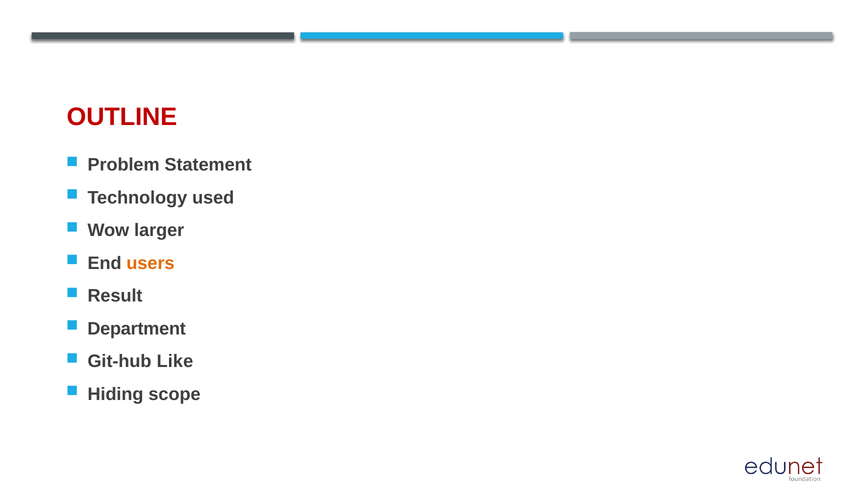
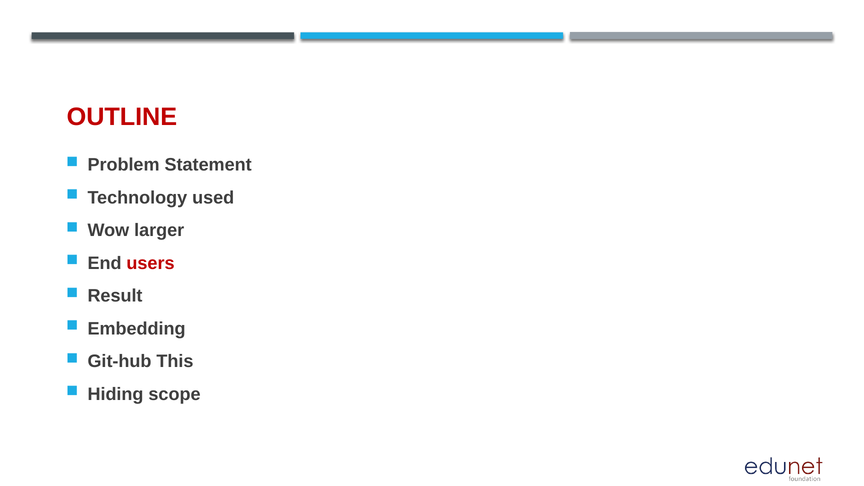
users colour: orange -> red
Department: Department -> Embedding
Like: Like -> This
